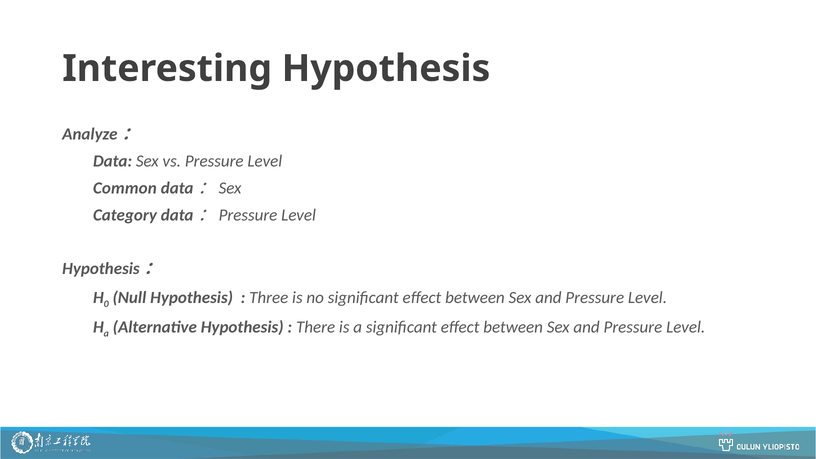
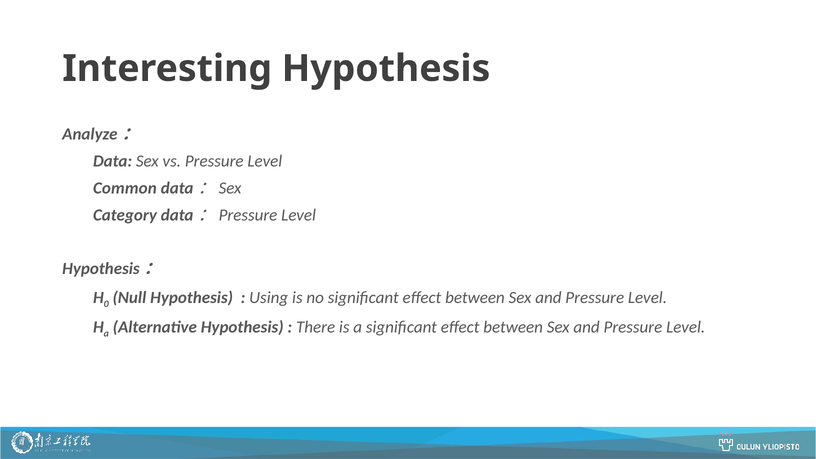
Three: Three -> Using
